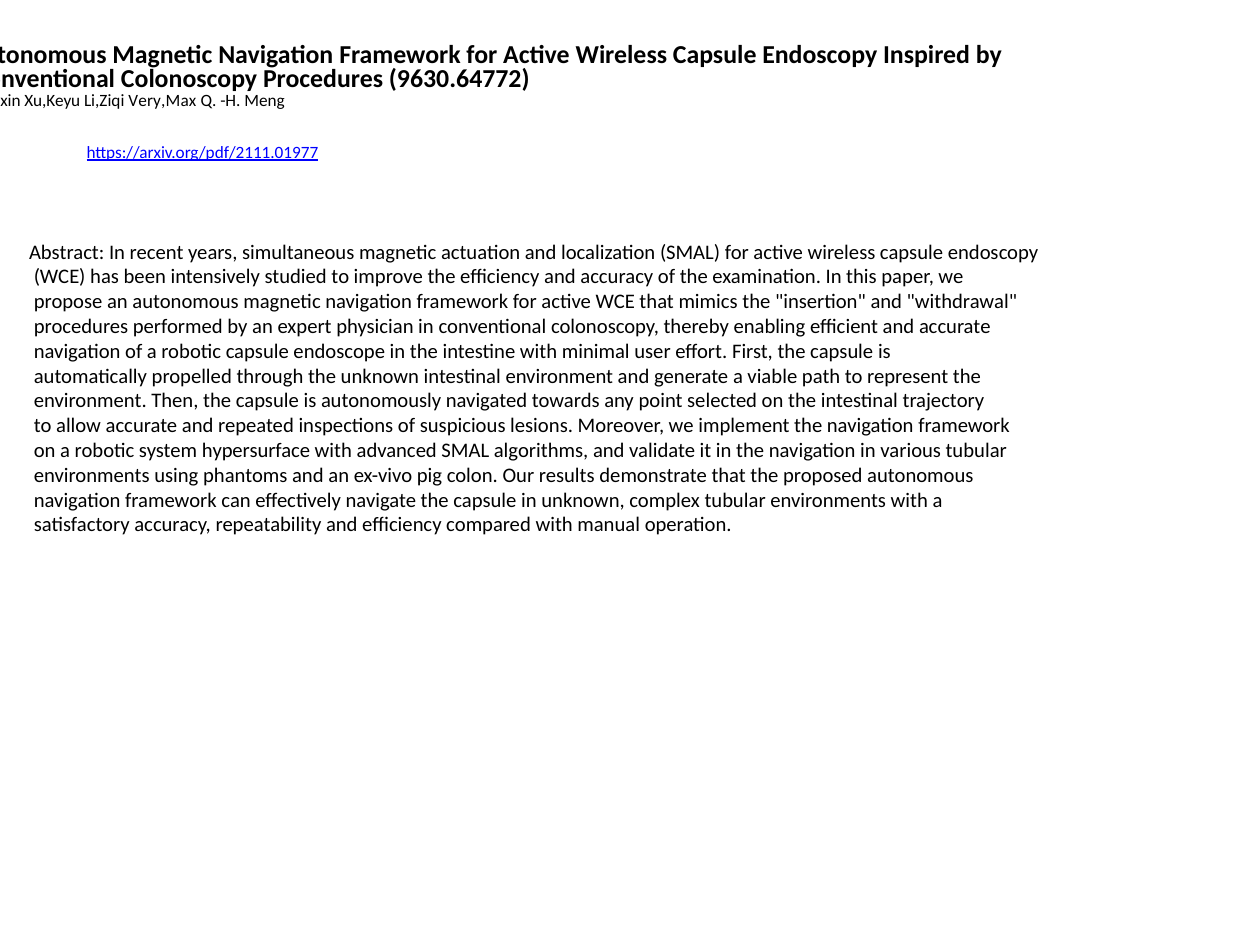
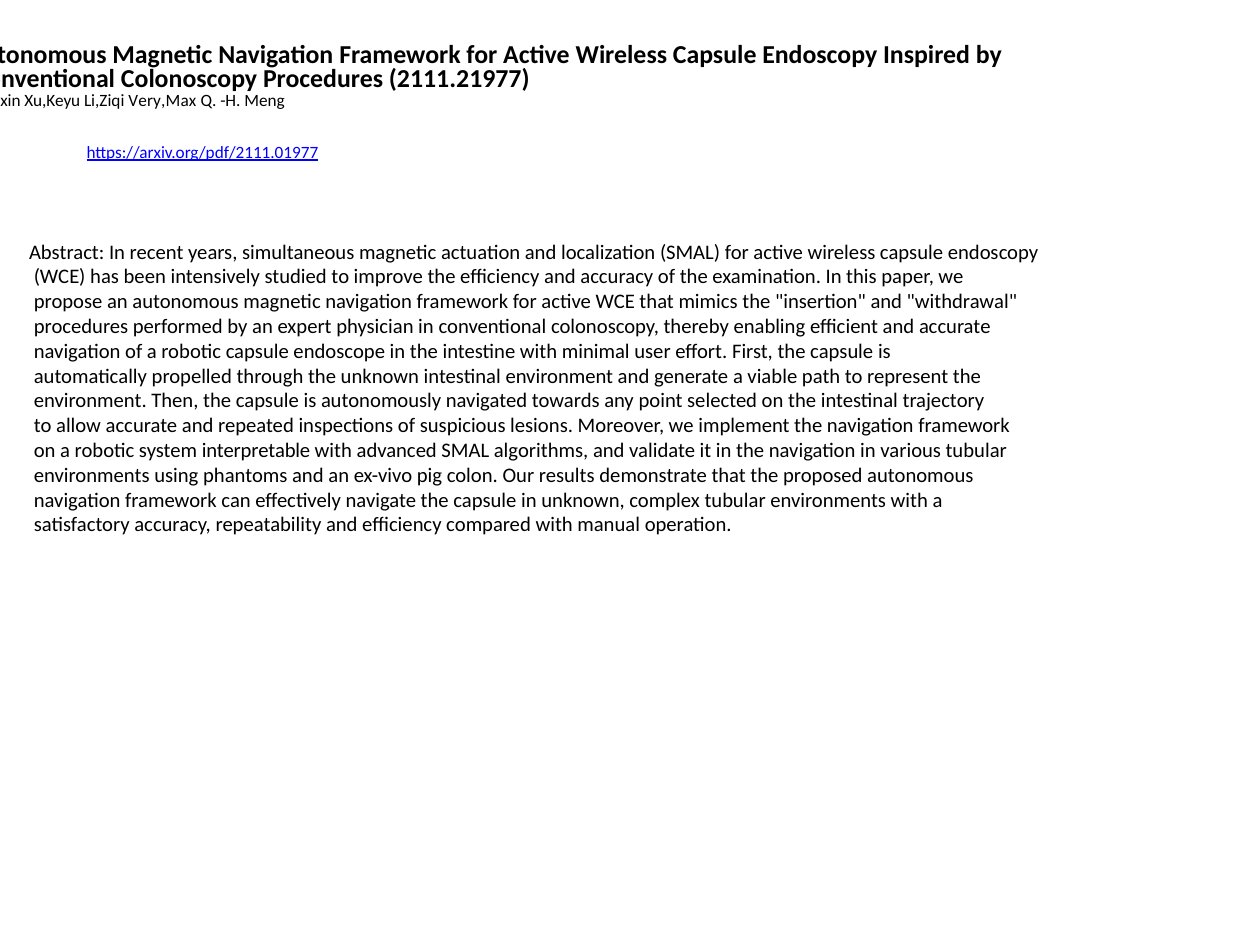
9630.64772: 9630.64772 -> 2111.21977
hypersurface: hypersurface -> interpretable
